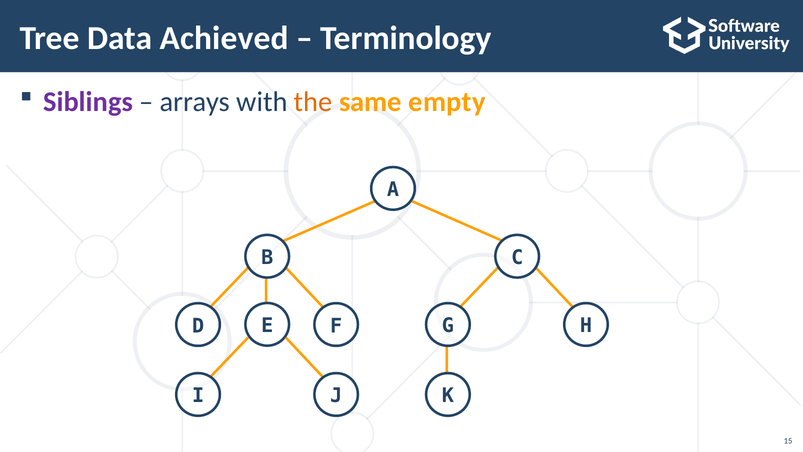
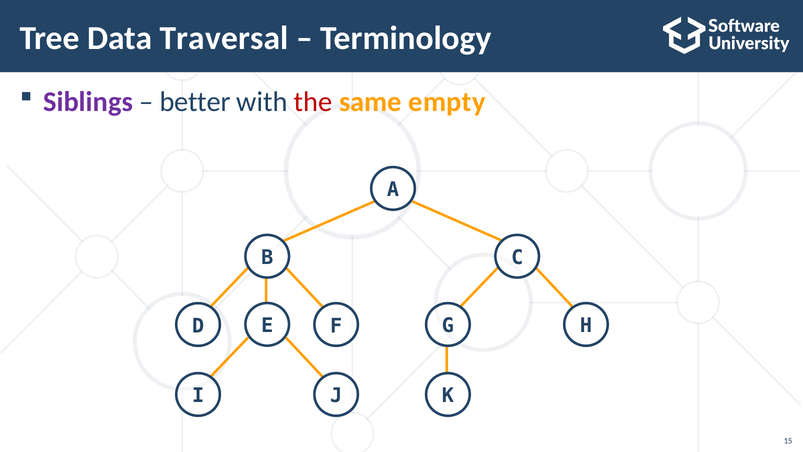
Achieved: Achieved -> Traversal
arrays: arrays -> better
the colour: orange -> red
